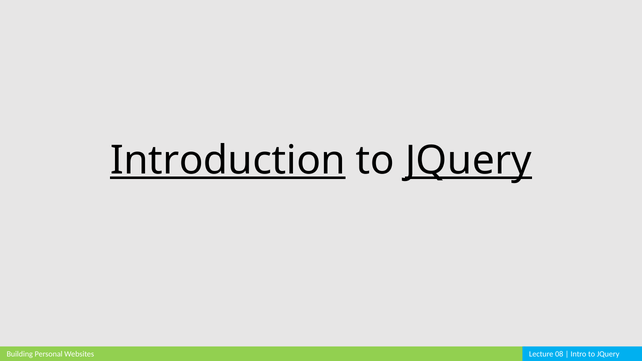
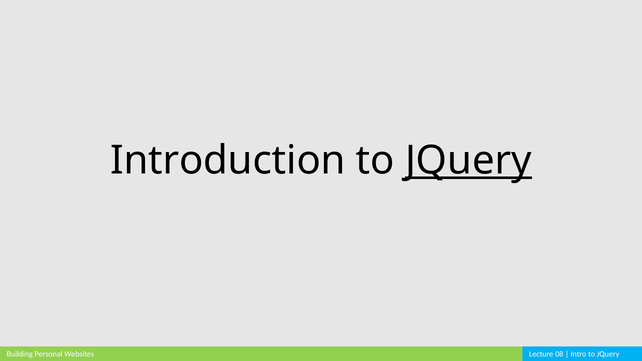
Introduction underline: present -> none
